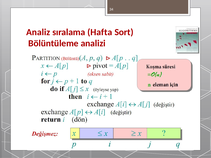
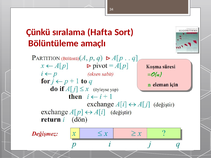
Analiz: Analiz -> Çünkü
analizi: analizi -> amaçlı
